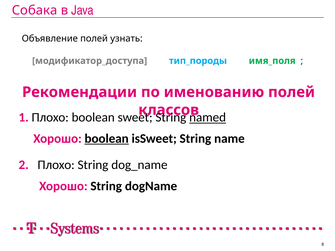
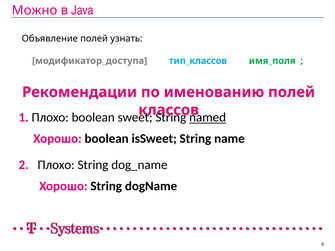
Собака: Собака -> Можно
тип_породы: тип_породы -> тип_классов
boolean at (107, 139) underline: present -> none
